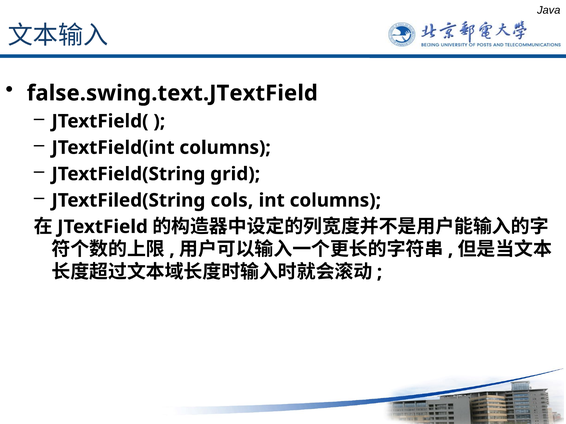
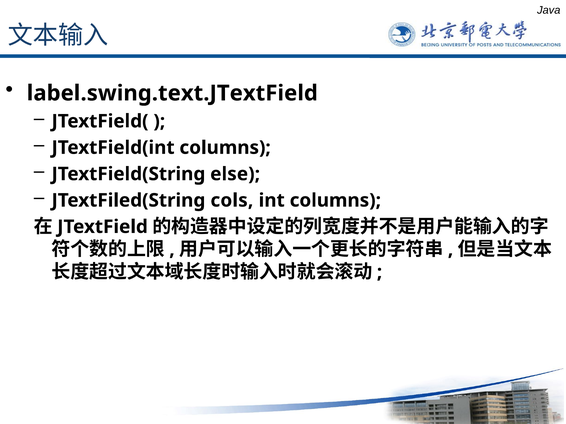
false.swing.text.JTextField: false.swing.text.JTextField -> label.swing.text.JTextField
grid: grid -> else
